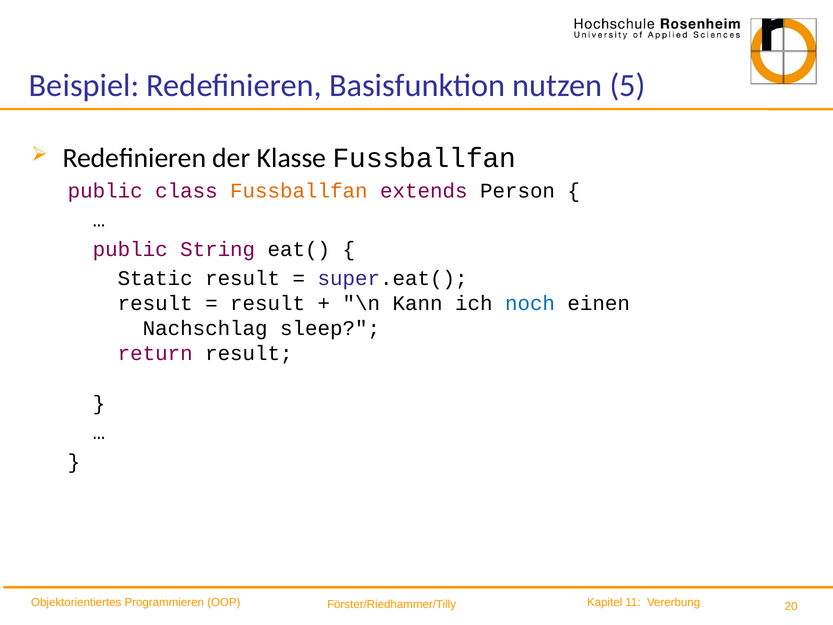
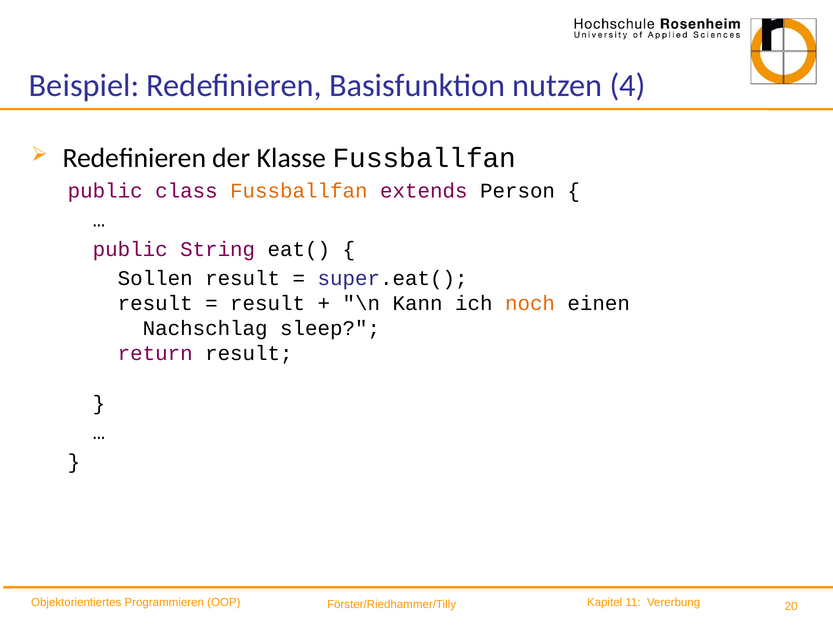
5: 5 -> 4
Static: Static -> Sollen
noch colour: blue -> orange
